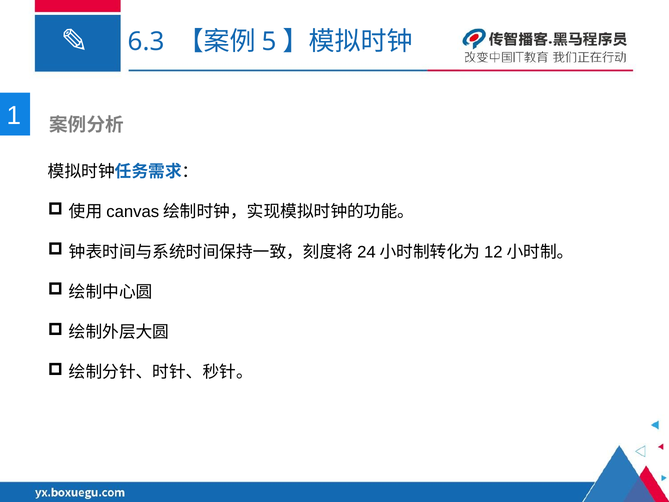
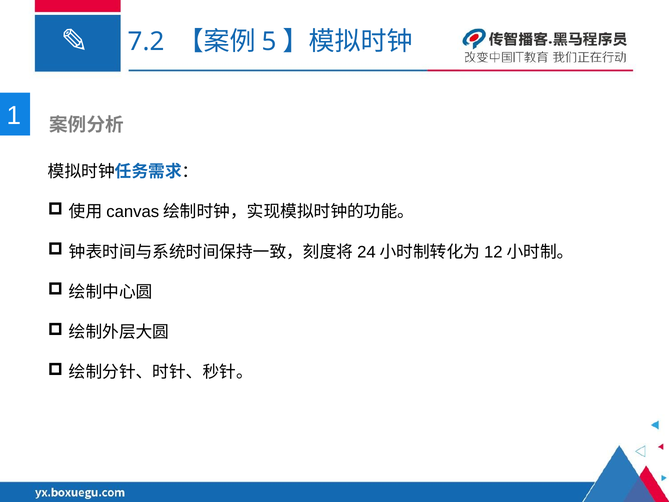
6.3: 6.3 -> 7.2
